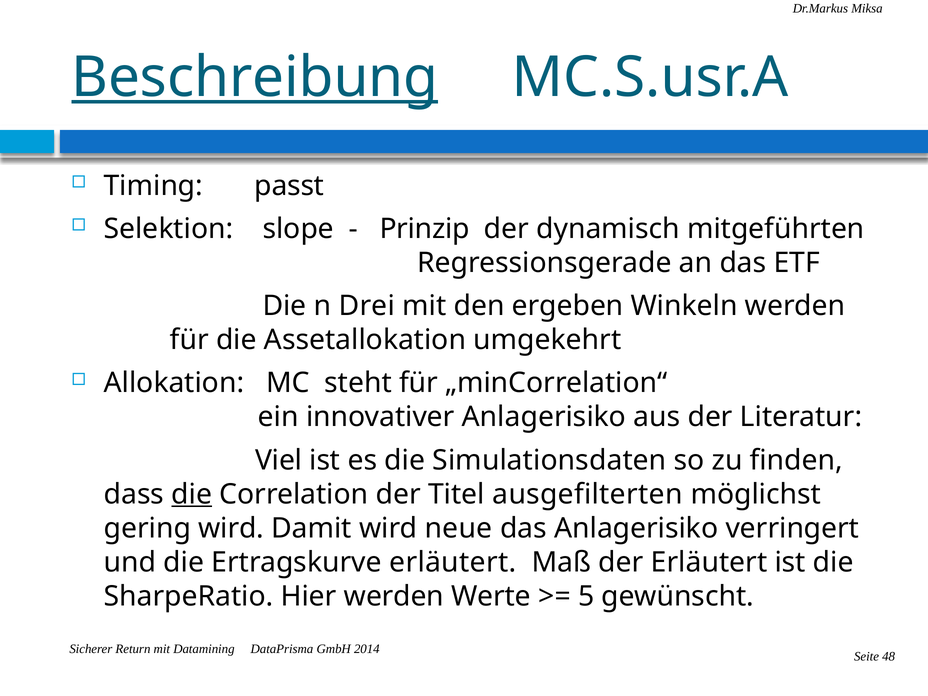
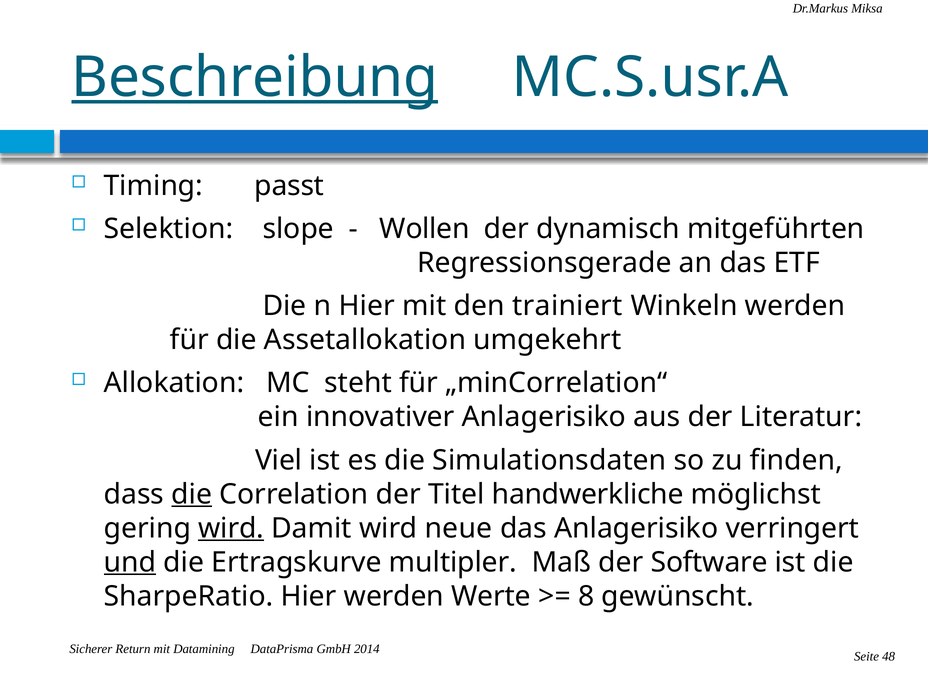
Prinzip: Prinzip -> Wollen
n Drei: Drei -> Hier
ergeben: ergeben -> trainiert
ausgefilterten: ausgefilterten -> handwerkliche
wird at (231, 528) underline: none -> present
und underline: none -> present
Ertragskurve erläutert: erläutert -> multipler
der Erläutert: Erläutert -> Software
5: 5 -> 8
